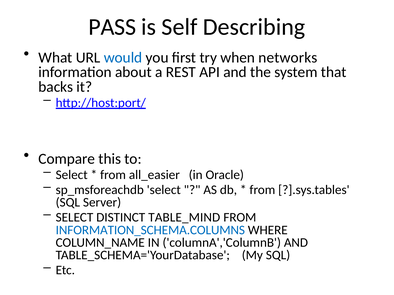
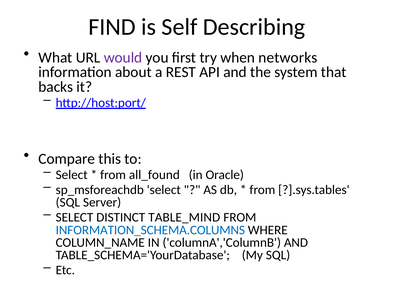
PASS: PASS -> FIND
would colour: blue -> purple
all_easier: all_easier -> all_found
